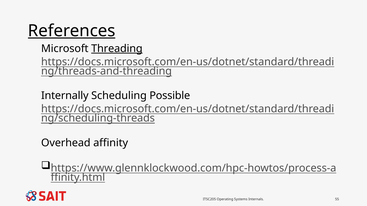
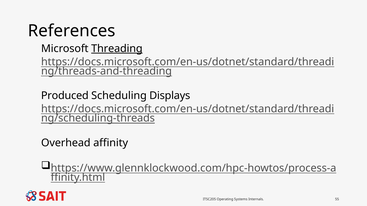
References underline: present -> none
Internally: Internally -> Produced
Possible: Possible -> Displays
